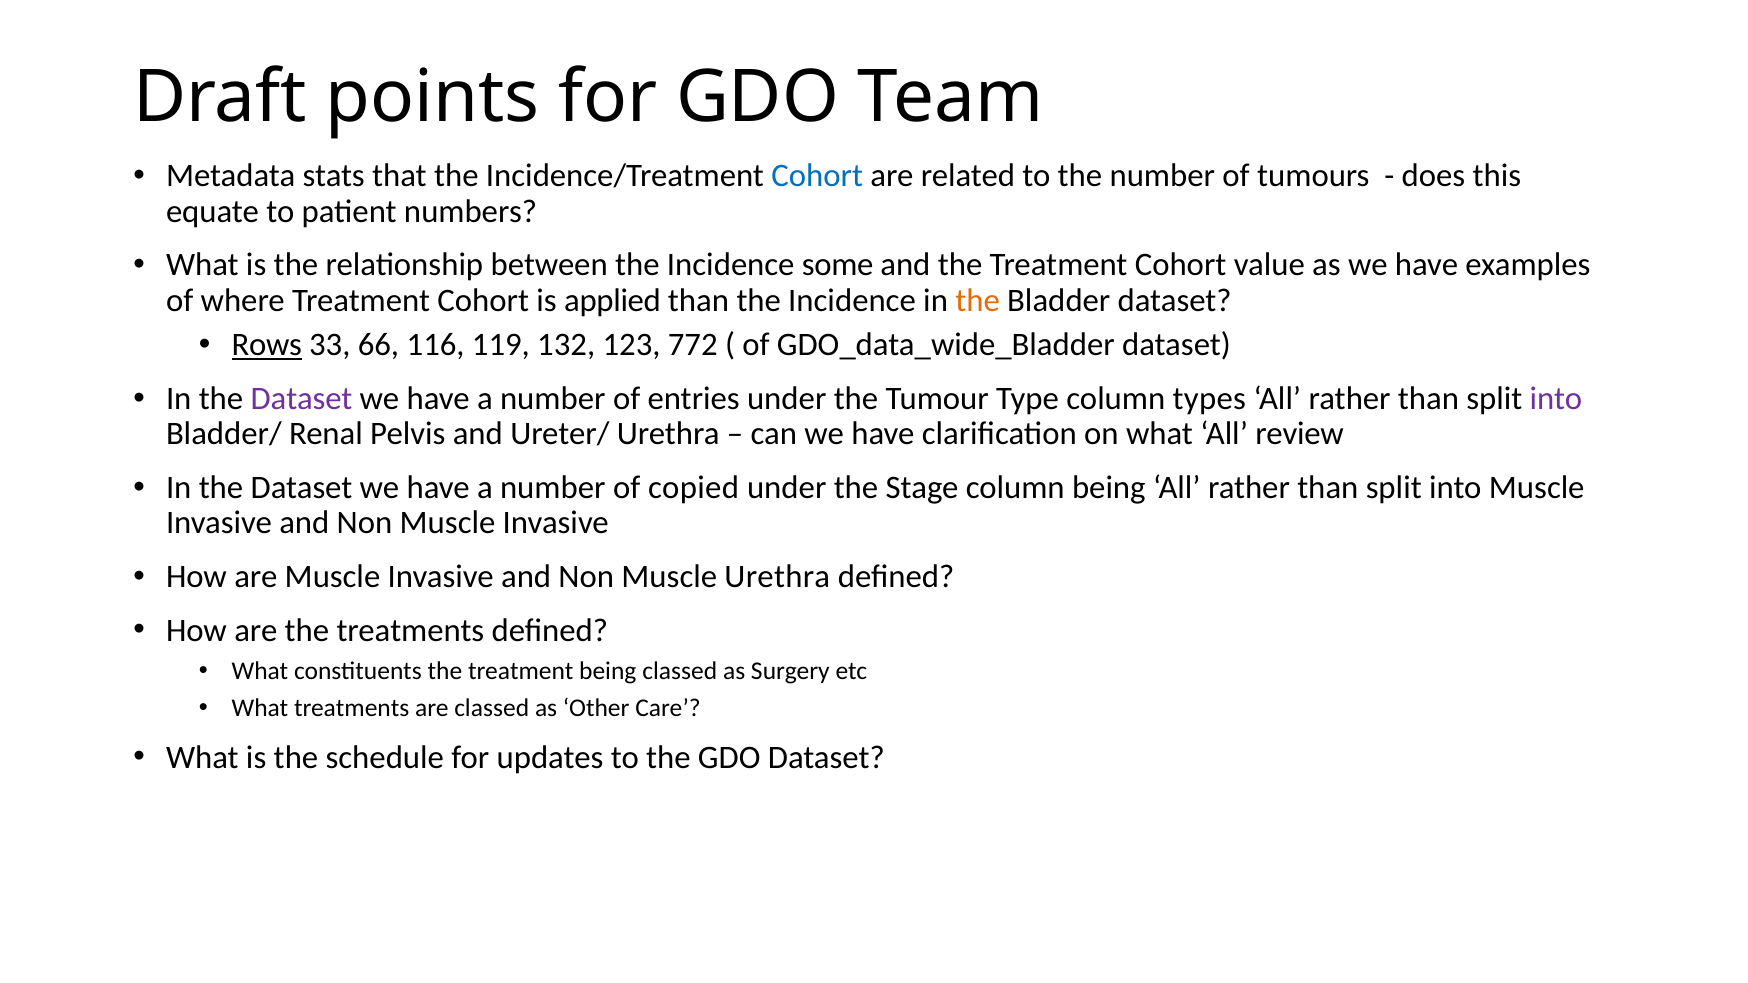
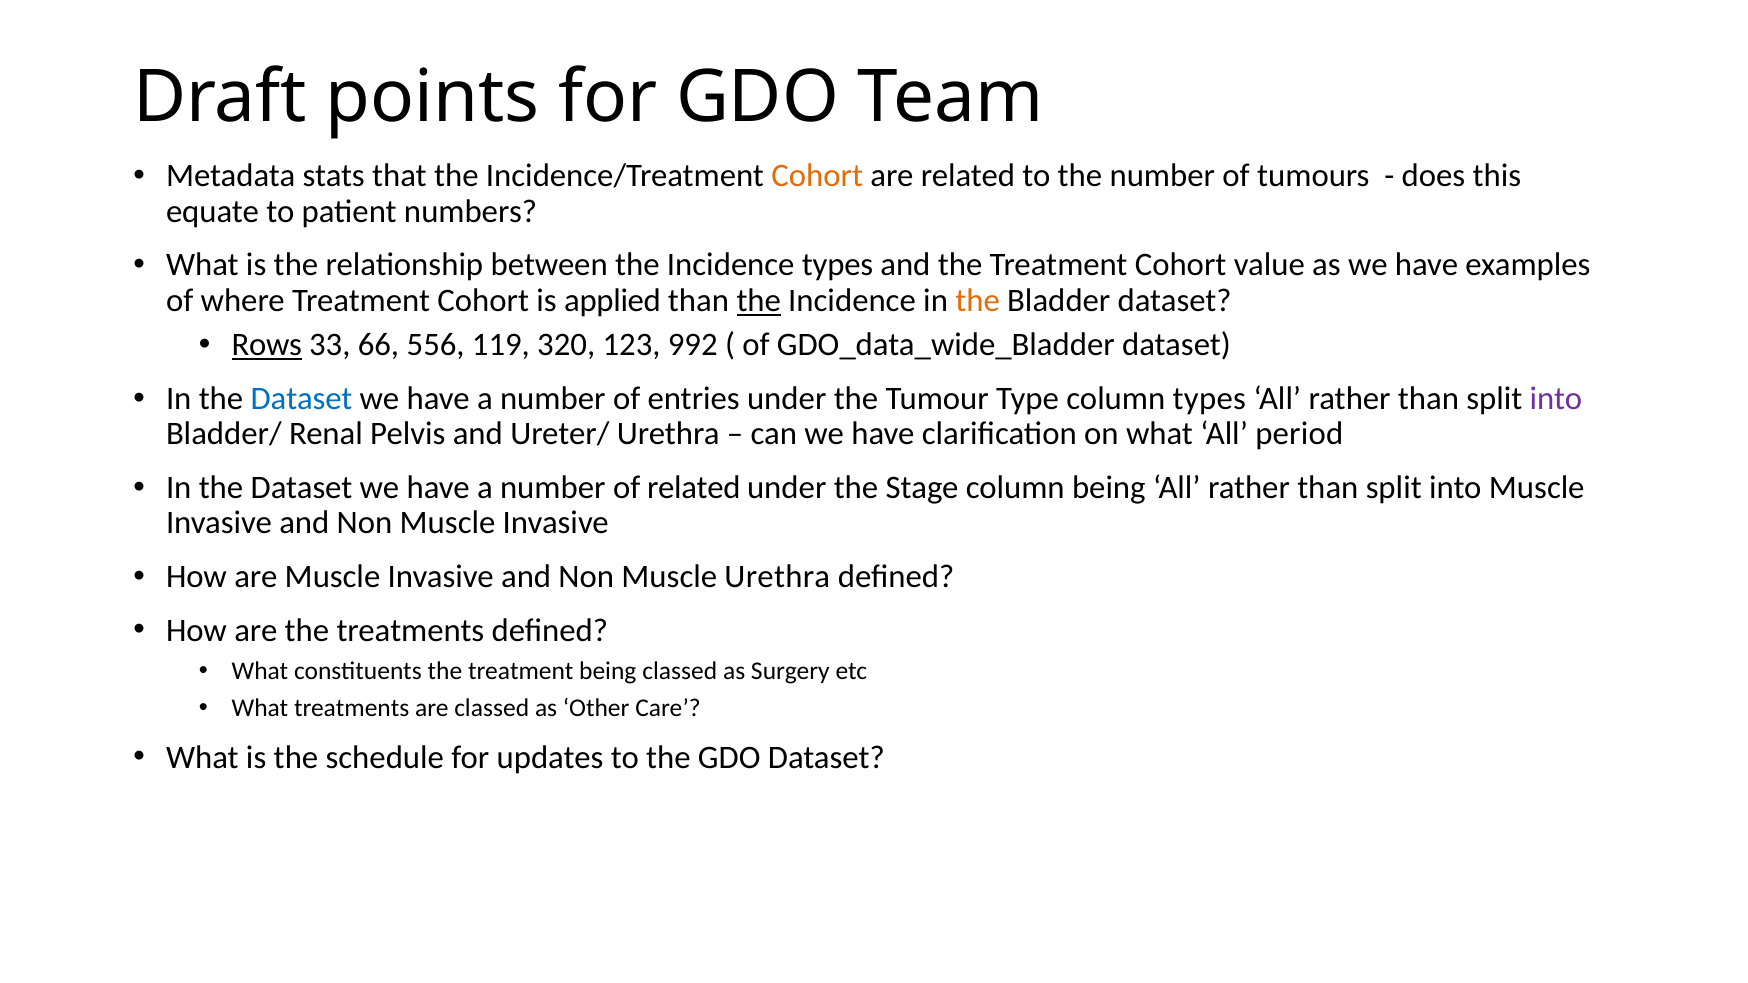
Cohort at (817, 176) colour: blue -> orange
Incidence some: some -> types
the at (759, 301) underline: none -> present
116: 116 -> 556
132: 132 -> 320
772: 772 -> 992
Dataset at (302, 399) colour: purple -> blue
review: review -> period
of copied: copied -> related
